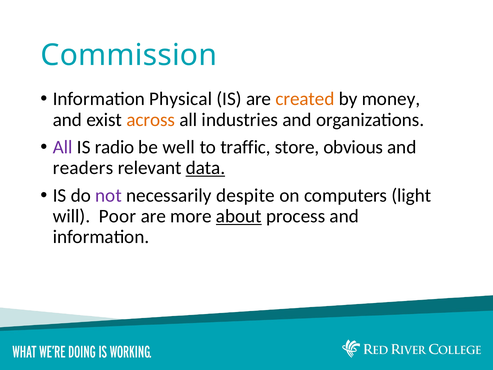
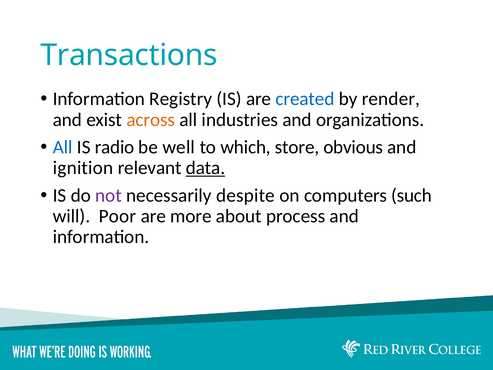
Commission: Commission -> Transactions
Physical: Physical -> Registry
created colour: orange -> blue
money: money -> render
All at (63, 147) colour: purple -> blue
traffic: traffic -> which
readers: readers -> ignition
light: light -> such
about underline: present -> none
